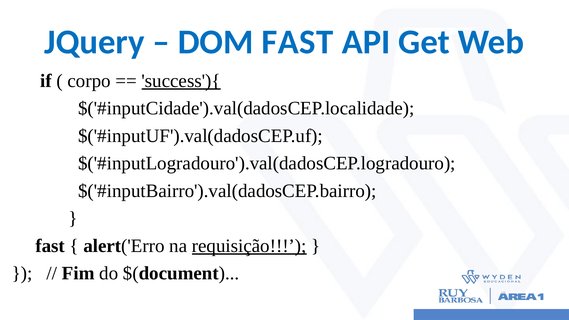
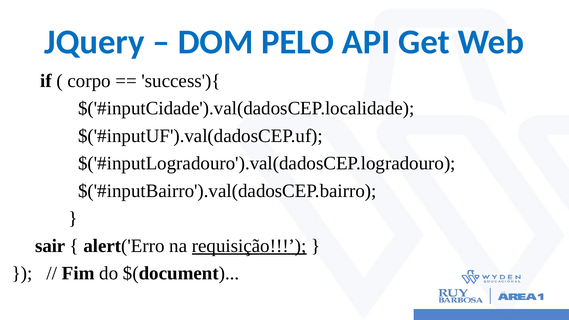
DOM FAST: FAST -> PELO
success'){ underline: present -> none
fast at (50, 246): fast -> sair
